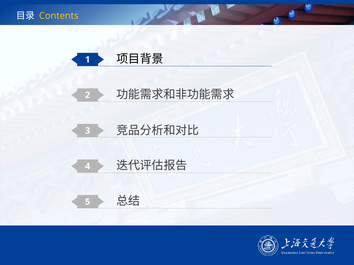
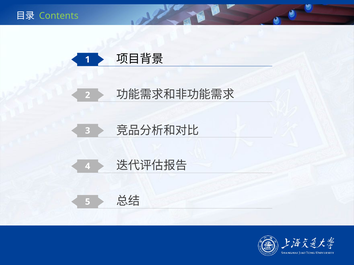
Contents colour: yellow -> light green
